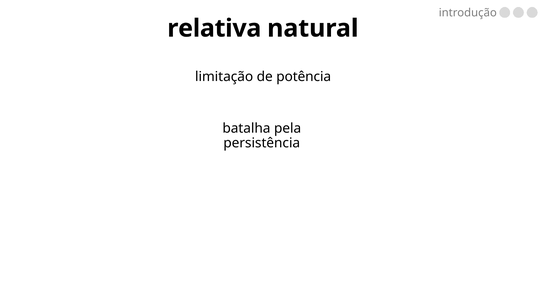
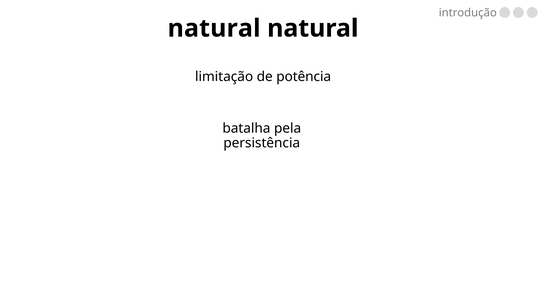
relativa at (214, 28): relativa -> natural
